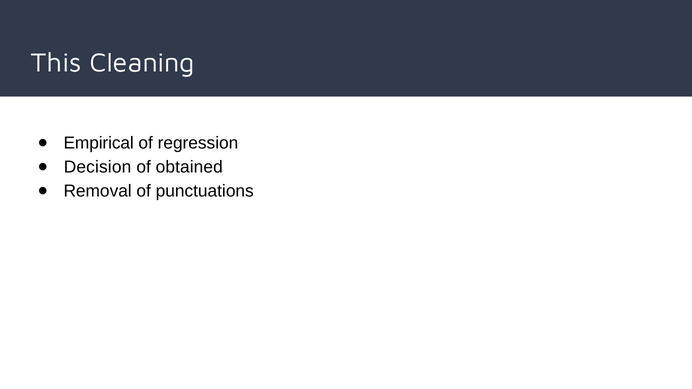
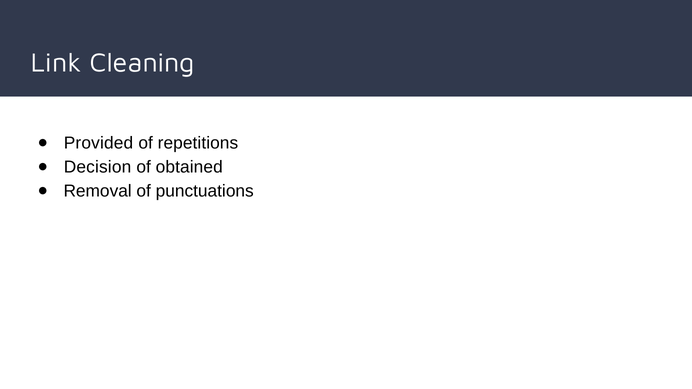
This: This -> Link
Empirical: Empirical -> Provided
regression: regression -> repetitions
